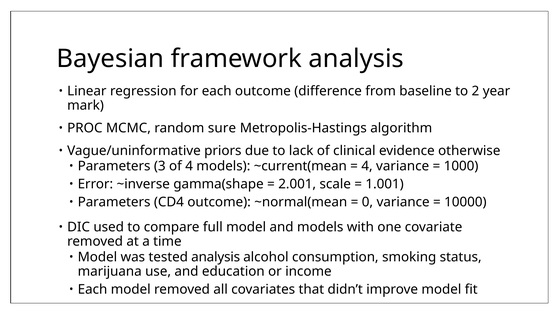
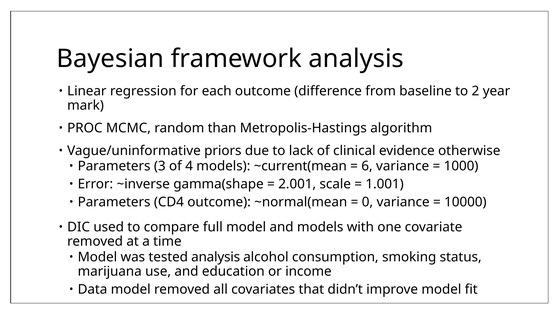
sure: sure -> than
4 at (367, 166): 4 -> 6
Each at (92, 290): Each -> Data
